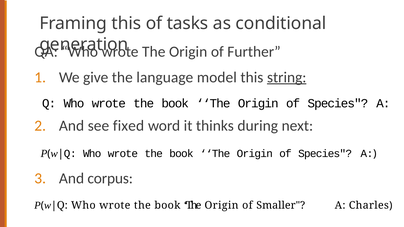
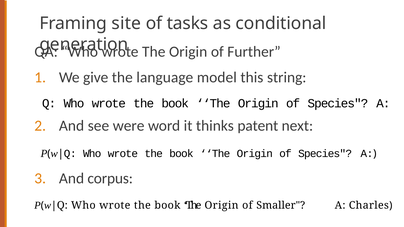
Framing this: this -> site
string underline: present -> none
fixed: fixed -> were
during: during -> patent
